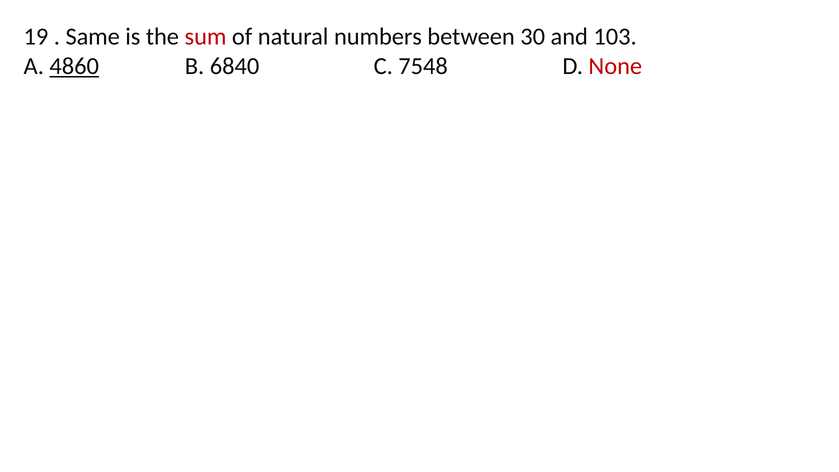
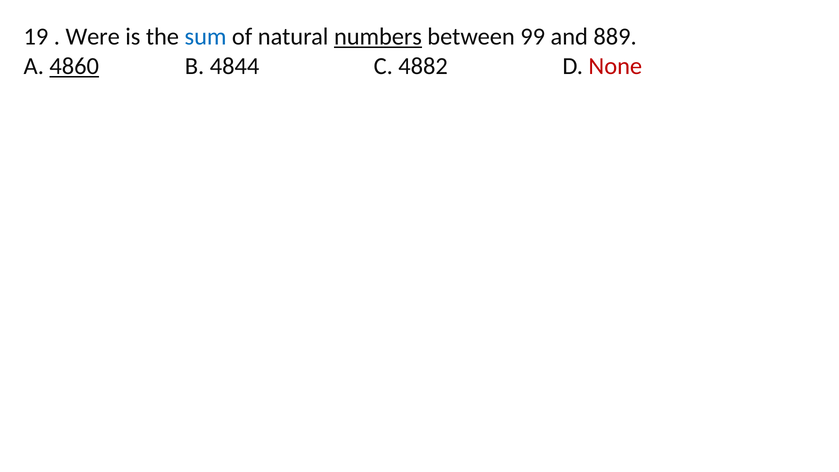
Same: Same -> Were
sum colour: red -> blue
numbers underline: none -> present
30: 30 -> 99
103: 103 -> 889
6840: 6840 -> 4844
7548: 7548 -> 4882
